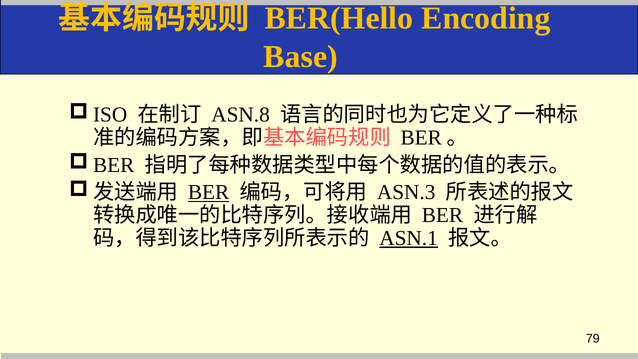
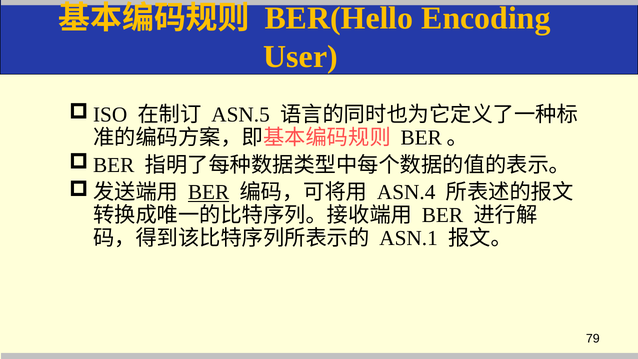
Base: Base -> User
ASN.8: ASN.8 -> ASN.5
ASN.3: ASN.3 -> ASN.4
ASN.1 underline: present -> none
